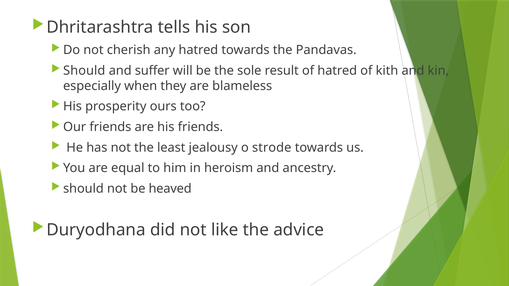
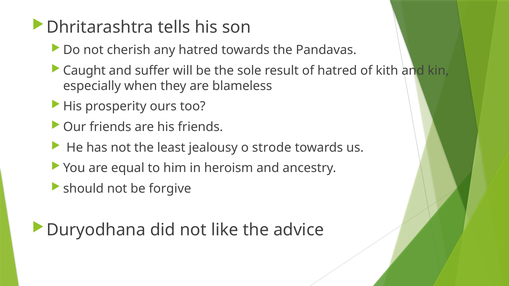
Should at (84, 71): Should -> Caught
heaved: heaved -> forgive
